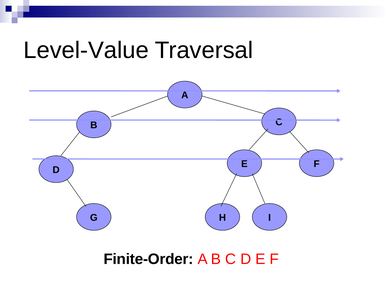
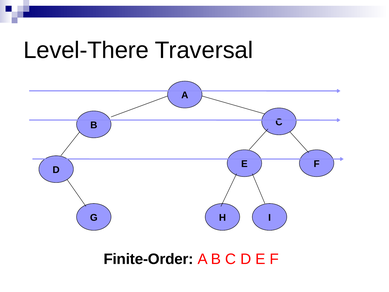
Level-Value: Level-Value -> Level-There
